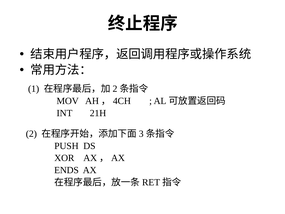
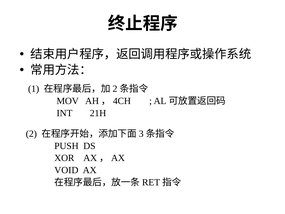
ENDS: ENDS -> VOID
